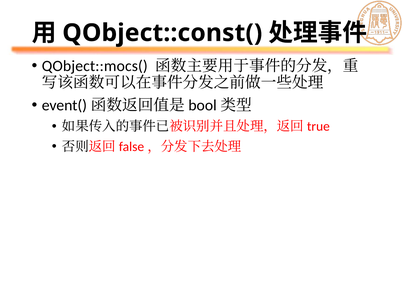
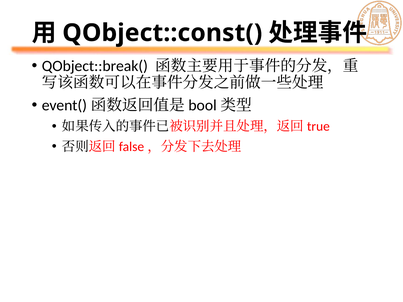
QObject::mocs(: QObject::mocs( -> QObject::break(
